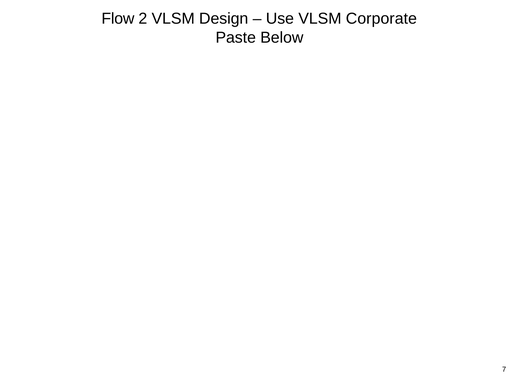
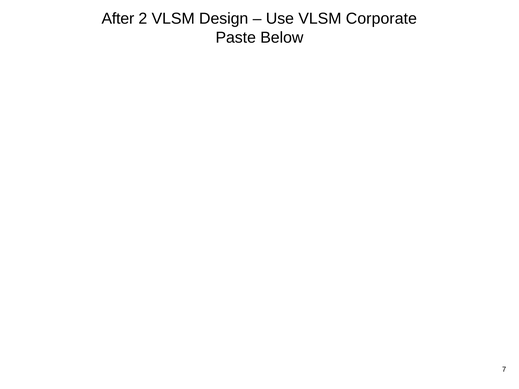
Flow: Flow -> After
